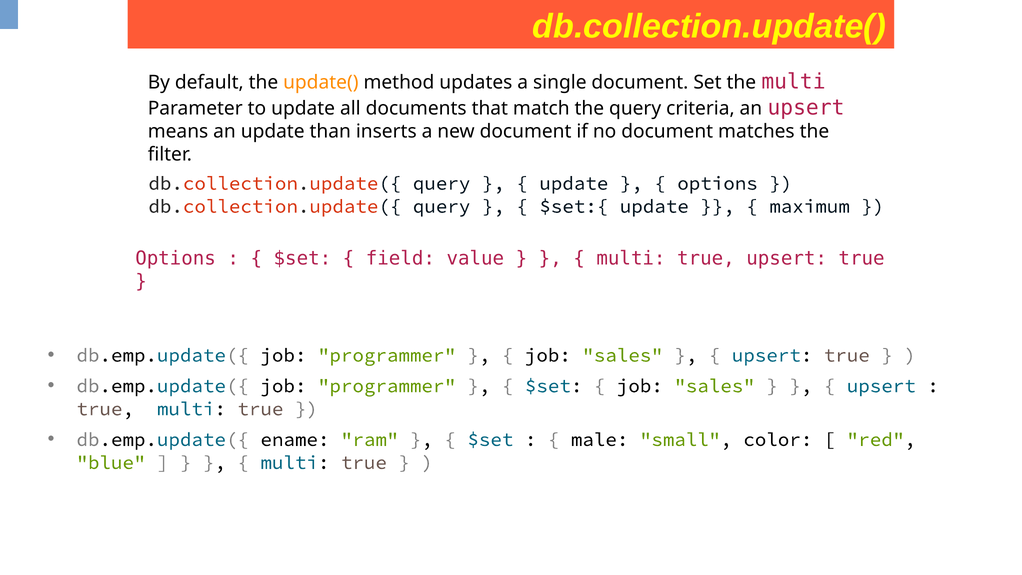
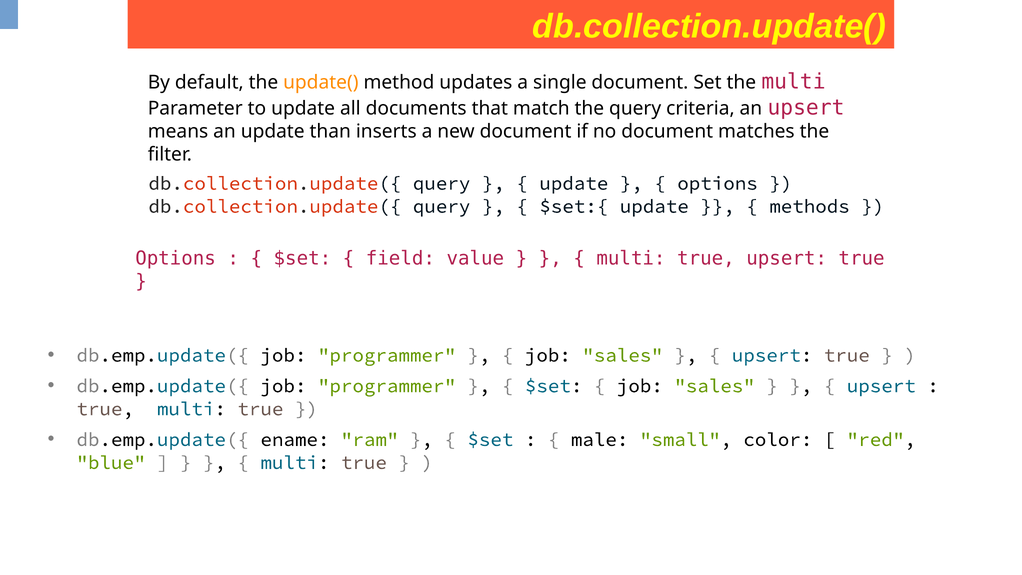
maximum: maximum -> methods
